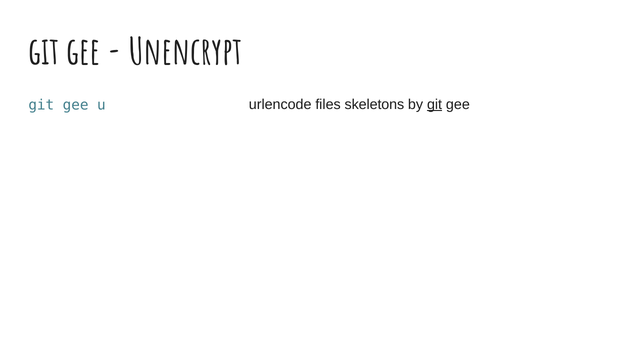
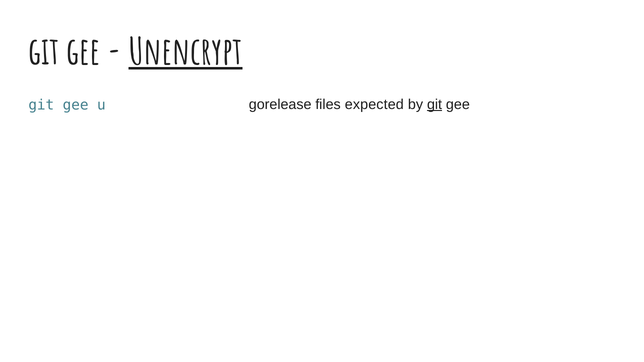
Unencrypt underline: none -> present
urlencode: urlencode -> gorelease
skeletons: skeletons -> expected
